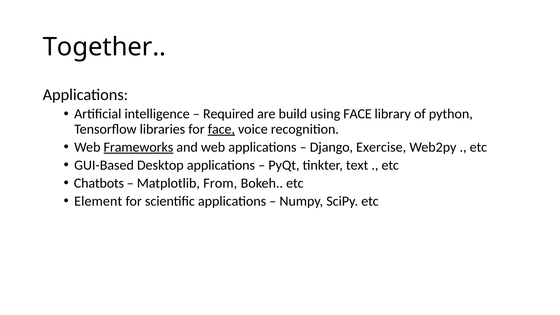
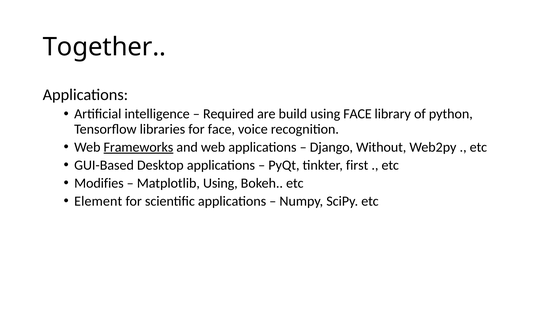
face at (221, 129) underline: present -> none
Exercise: Exercise -> Without
text: text -> first
Chatbots: Chatbots -> Modifies
Matplotlib From: From -> Using
